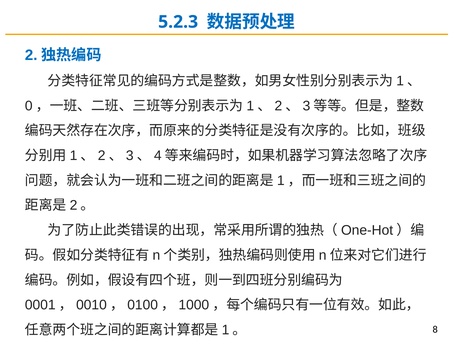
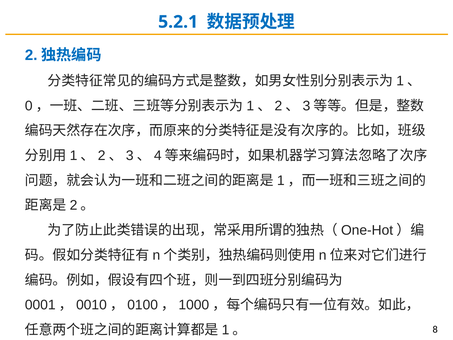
5.2.3: 5.2.3 -> 5.2.1
